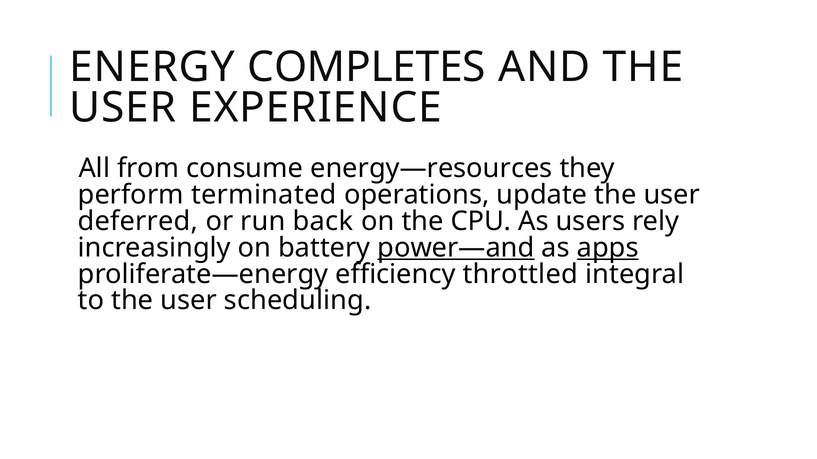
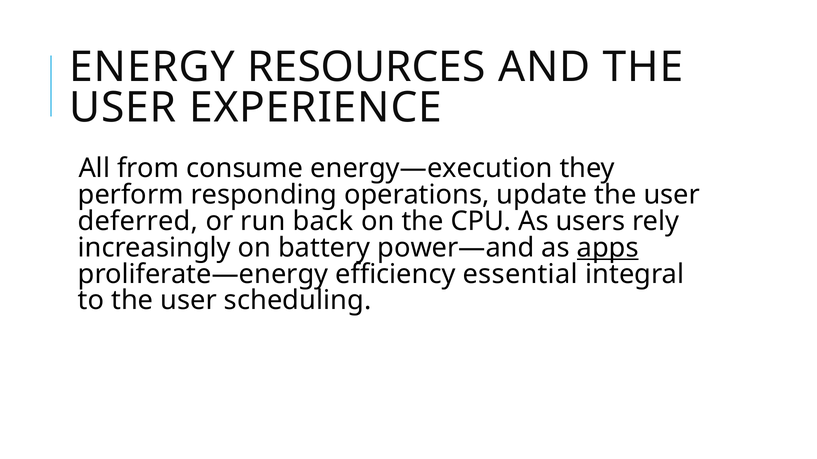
COMPLETES: COMPLETES -> RESOURCES
energy—resources: energy—resources -> energy—execution
terminated: terminated -> responding
power—and underline: present -> none
throttled: throttled -> essential
